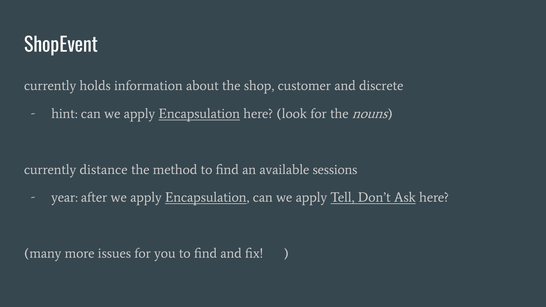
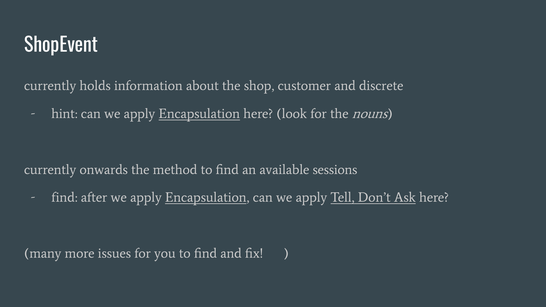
distance: distance -> onwards
year at (65, 198): year -> find
